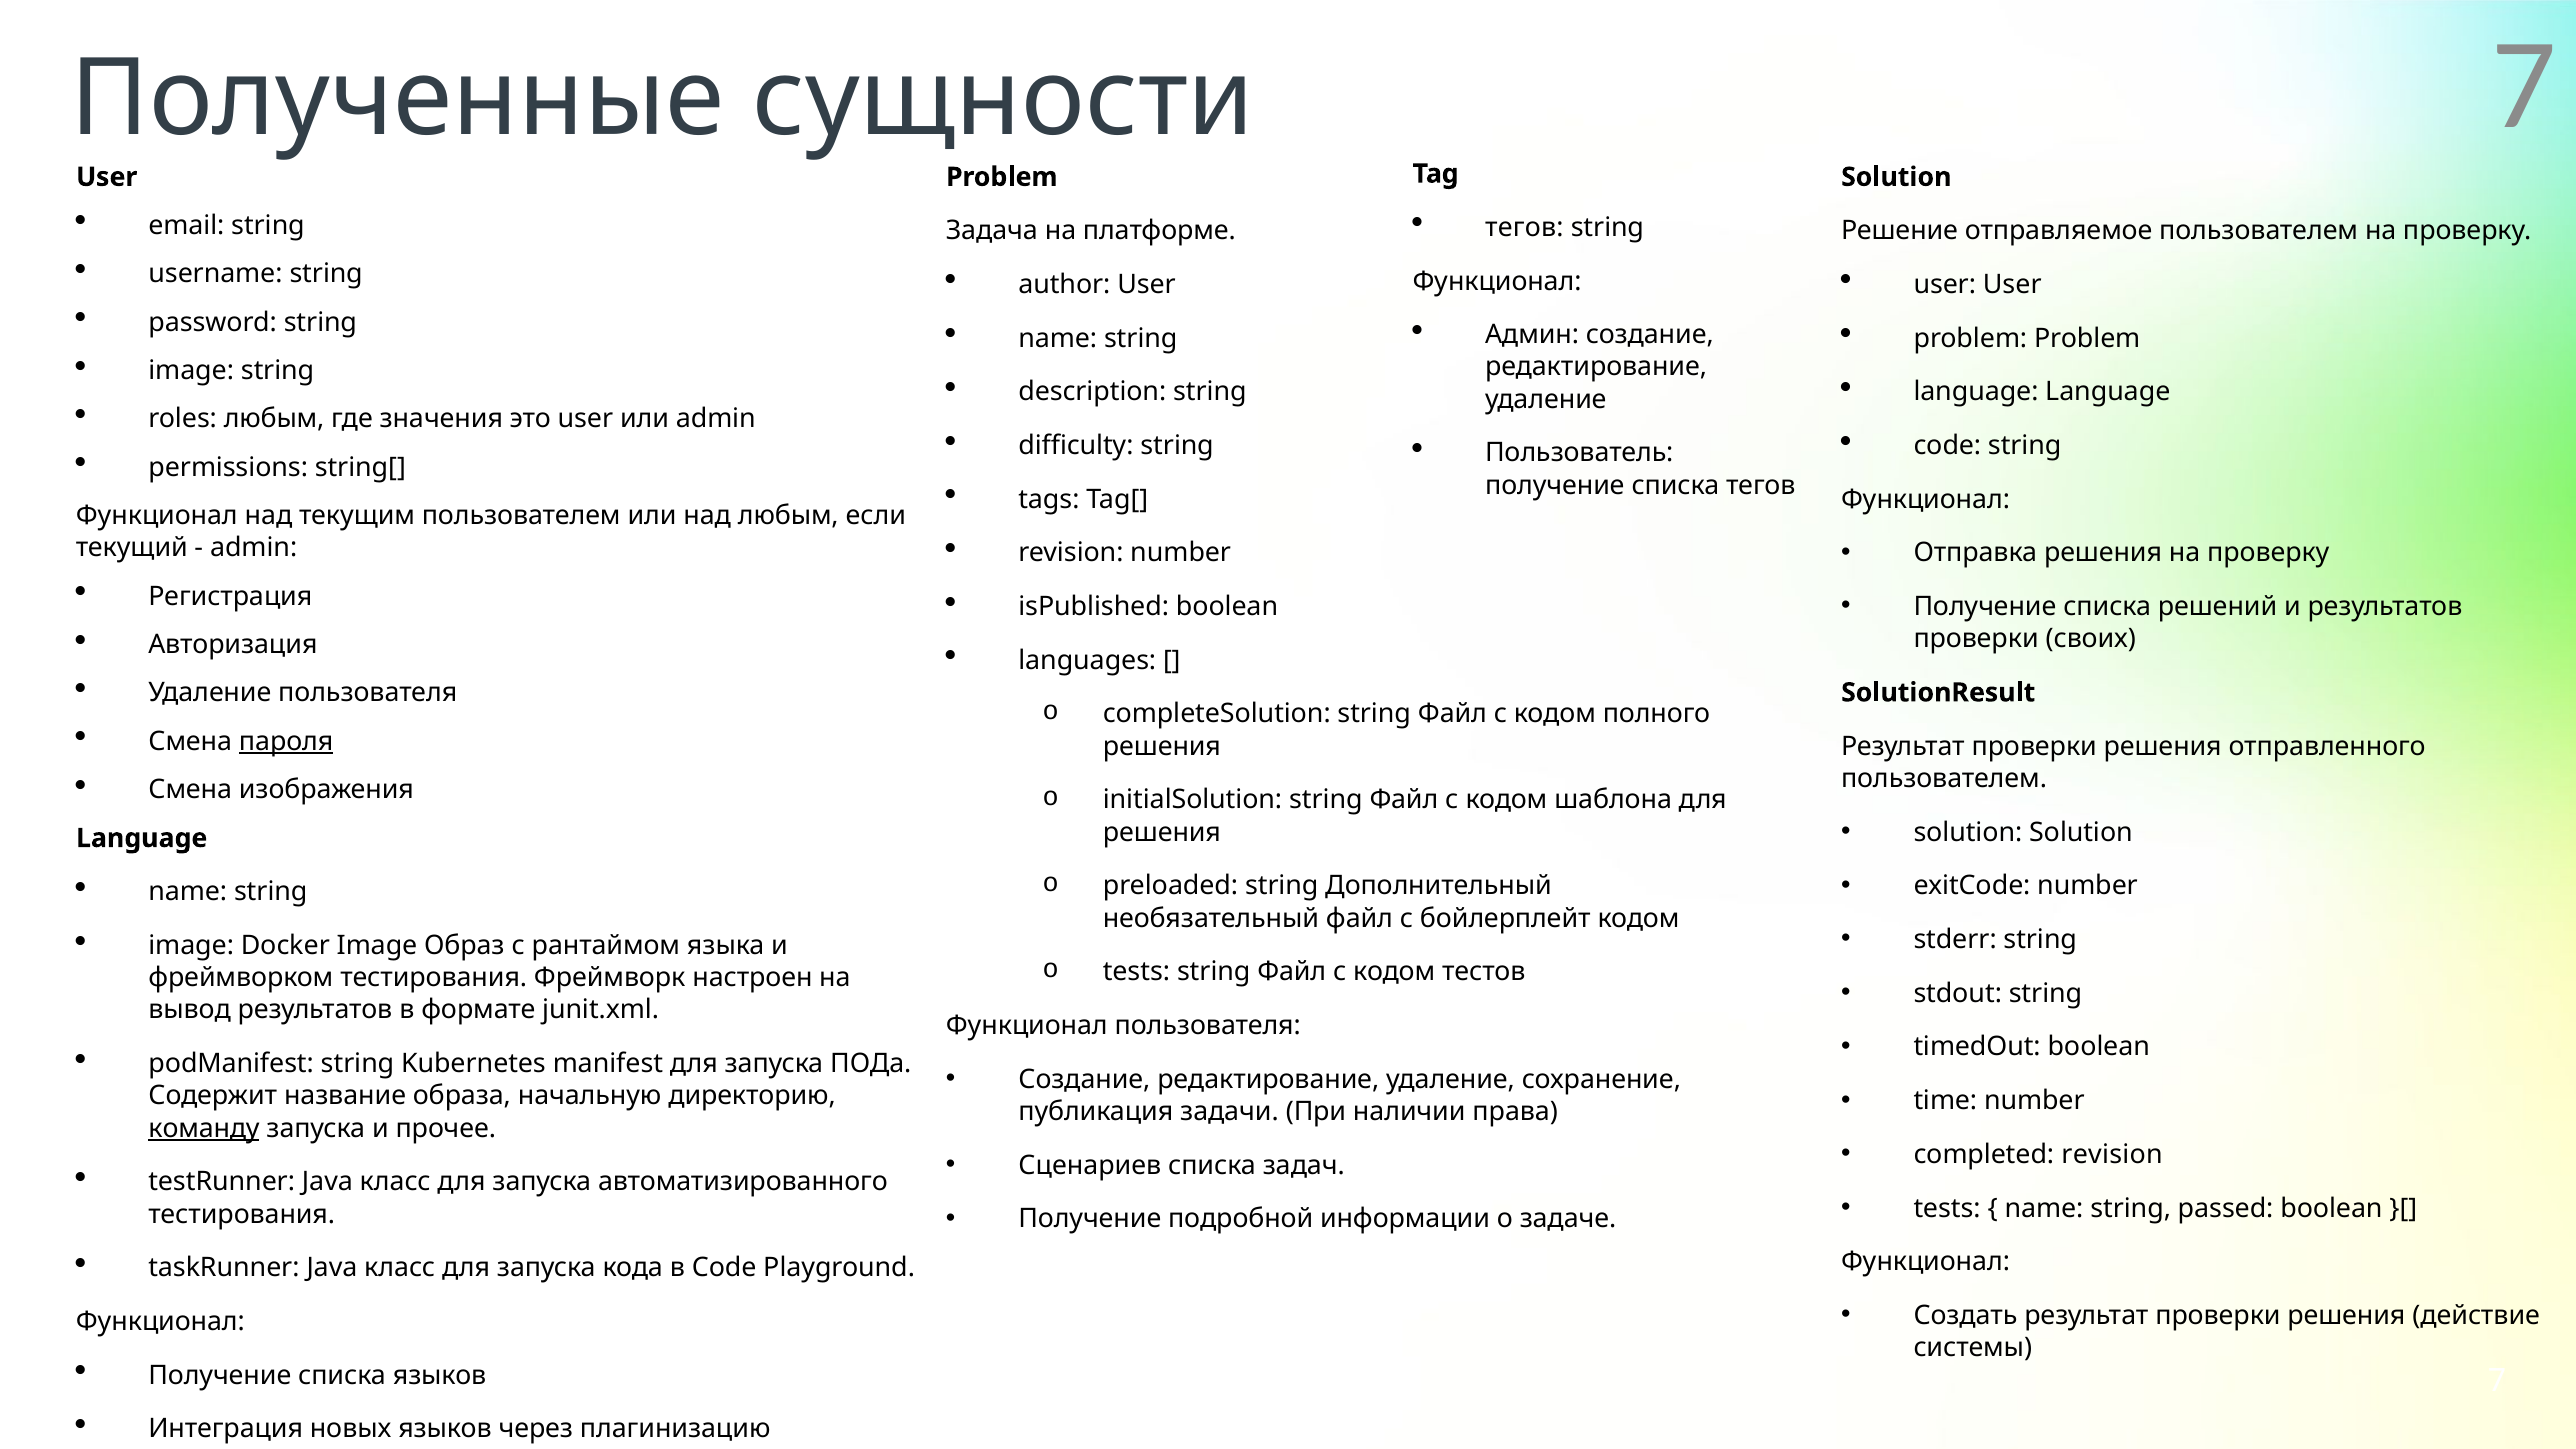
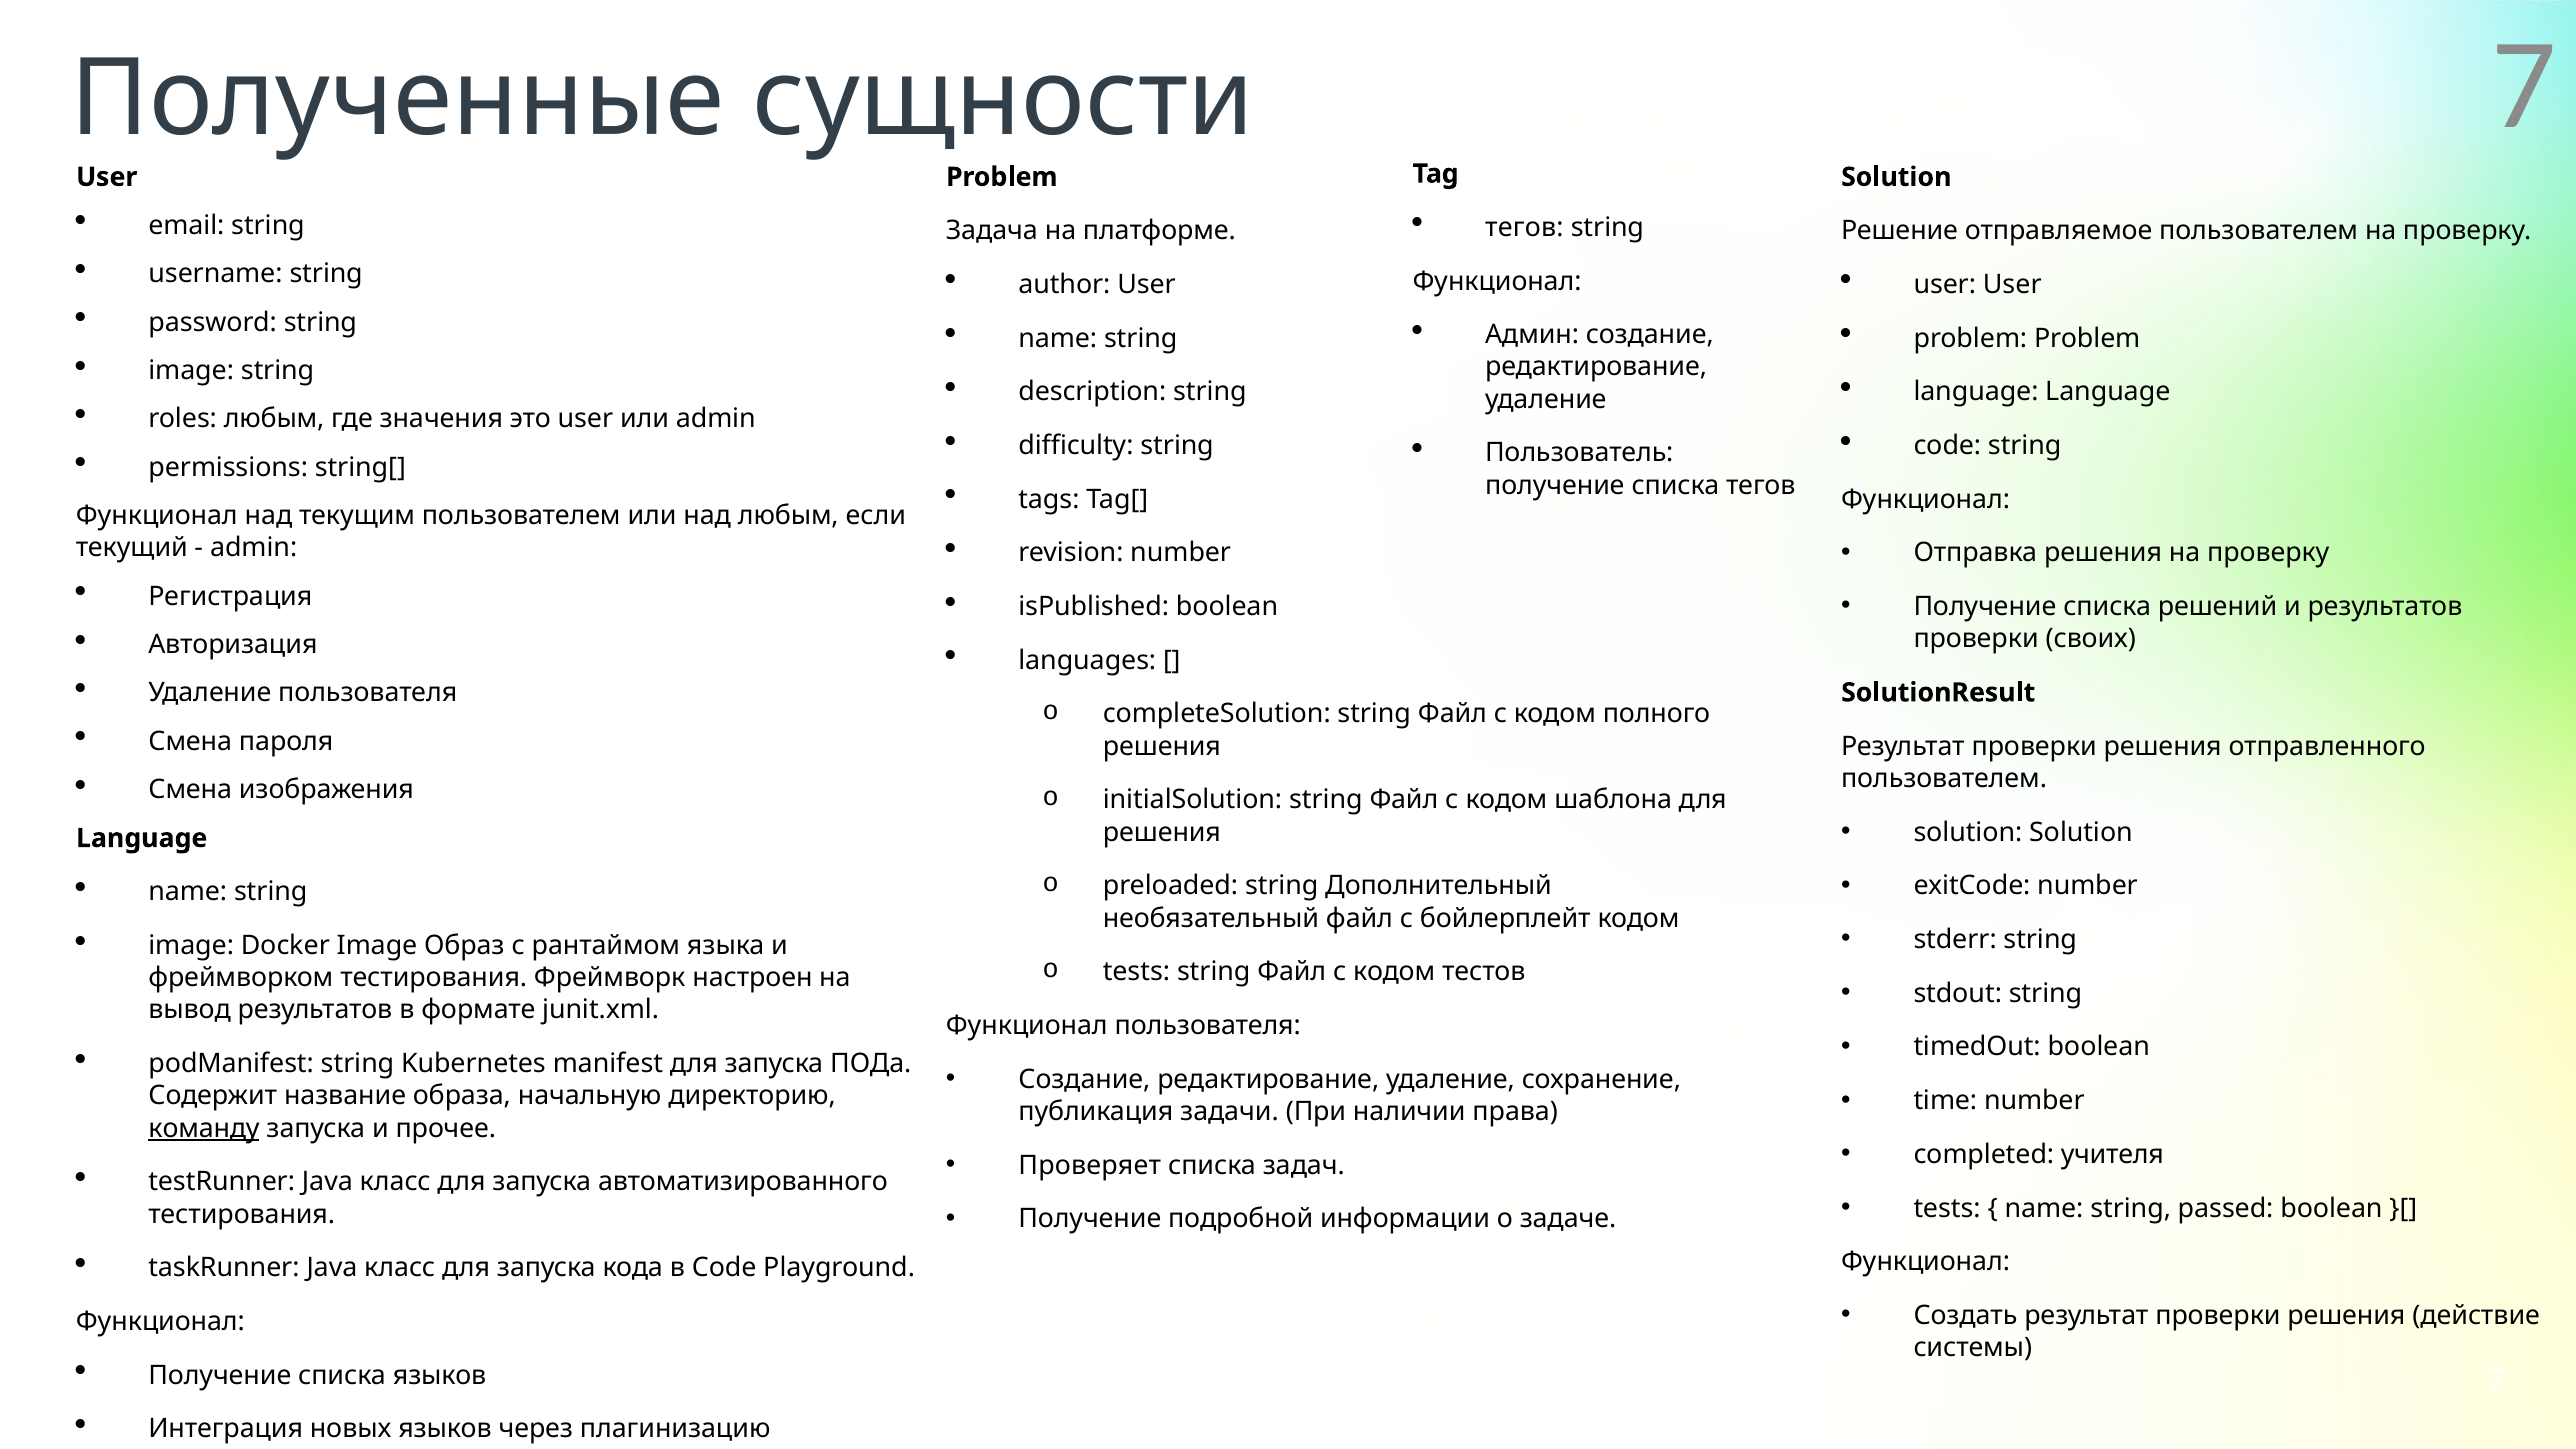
пароля underline: present -> none
completed revision: revision -> учителя
Сценариев: Сценариев -> Проверяет
